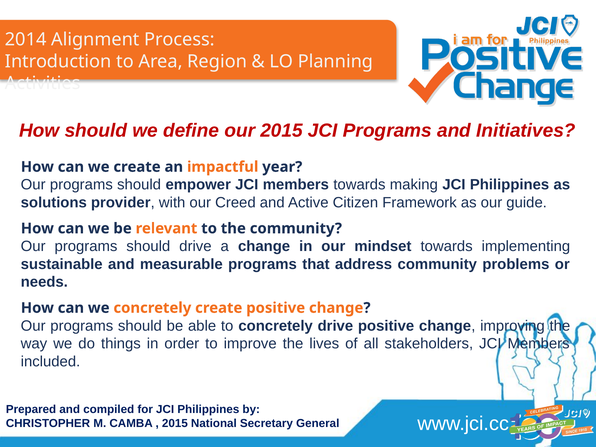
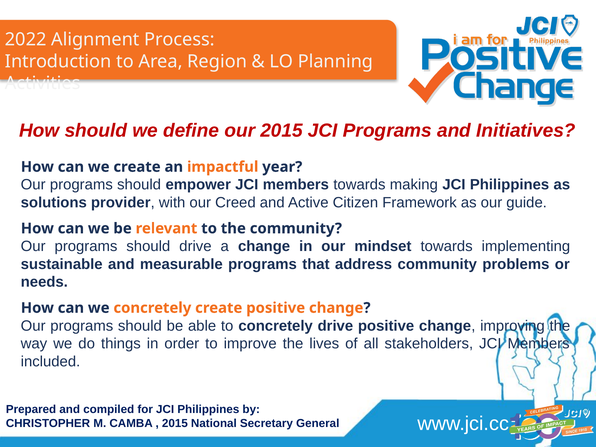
2014: 2014 -> 2022
